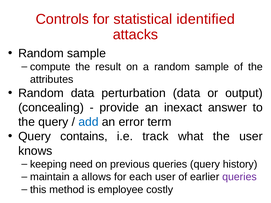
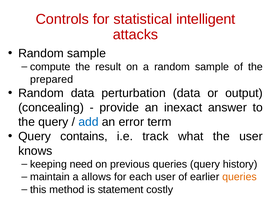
identified: identified -> intelligent
attributes: attributes -> prepared
queries at (239, 177) colour: purple -> orange
employee: employee -> statement
